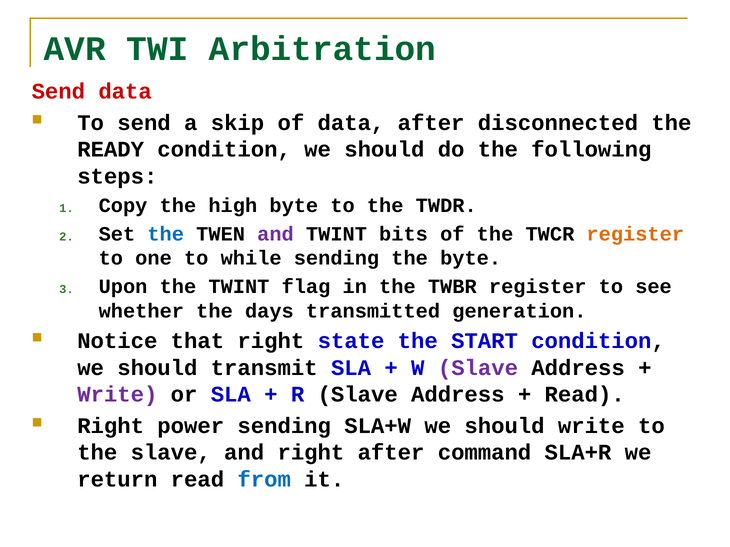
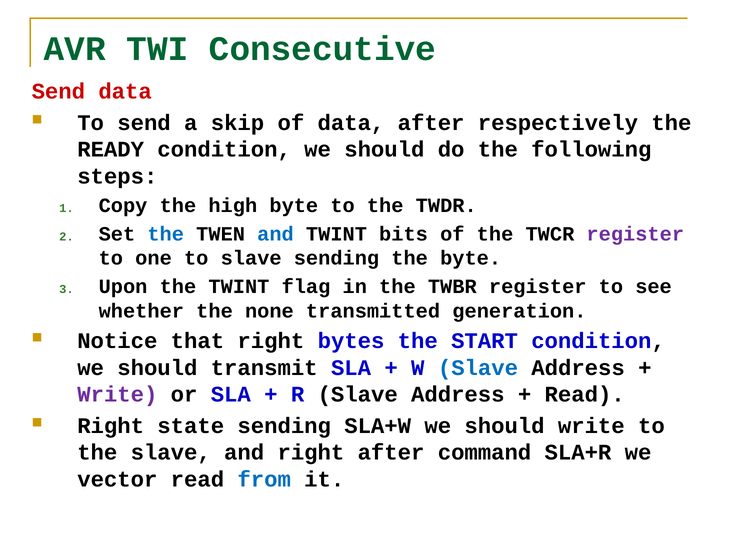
Arbitration: Arbitration -> Consecutive
disconnected: disconnected -> respectively
and at (275, 234) colour: purple -> blue
register at (635, 234) colour: orange -> purple
to while: while -> slave
days: days -> none
state: state -> bytes
Slave at (478, 368) colour: purple -> blue
power: power -> state
return: return -> vector
